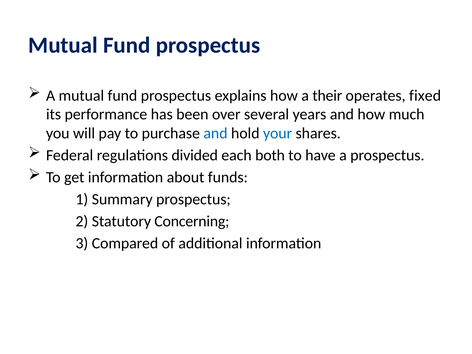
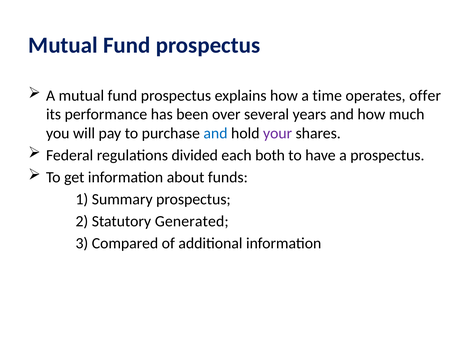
their: their -> time
fixed: fixed -> offer
your colour: blue -> purple
Concerning: Concerning -> Generated
